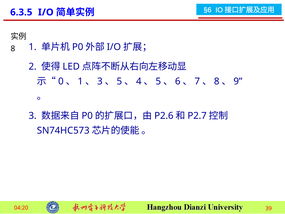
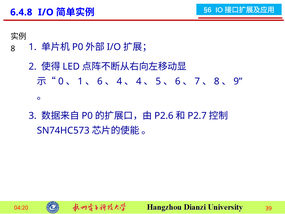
6.3.5: 6.3.5 -> 6.4.8
3 at (100, 81): 3 -> 6
5 at (119, 81): 5 -> 4
